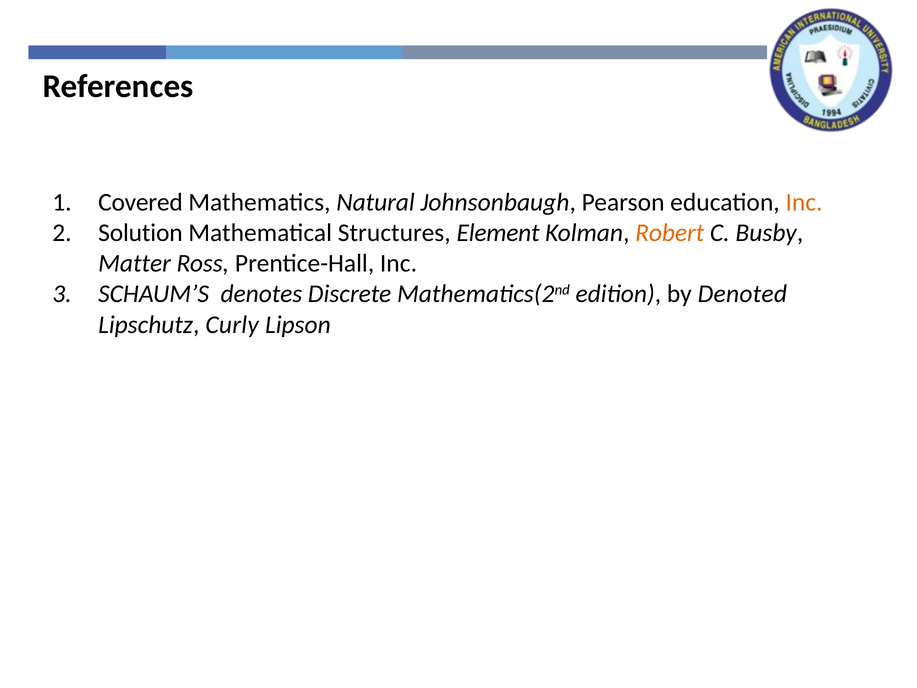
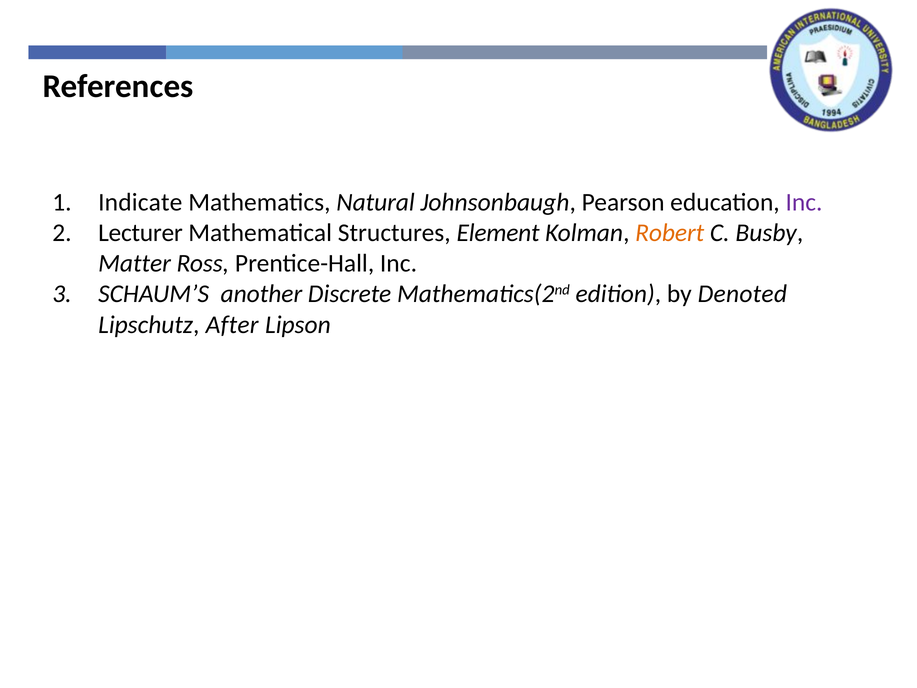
Covered: Covered -> Indicate
Inc at (804, 202) colour: orange -> purple
Solution: Solution -> Lecturer
denotes: denotes -> another
Curly: Curly -> After
